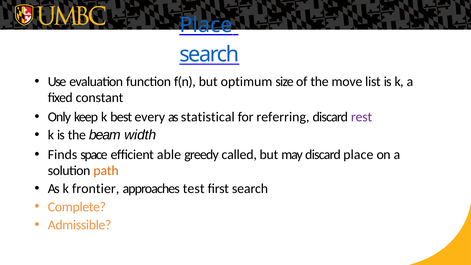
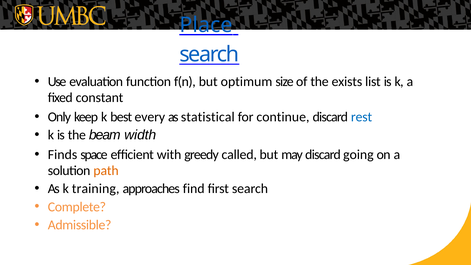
move: move -> exists
referring: referring -> continue
rest colour: purple -> blue
able: able -> with
discard place: place -> going
frontier: frontier -> training
test: test -> find
